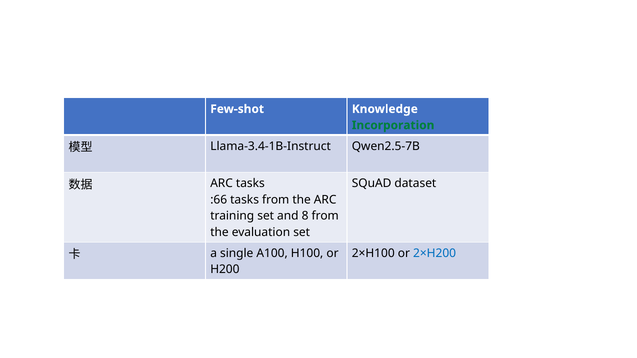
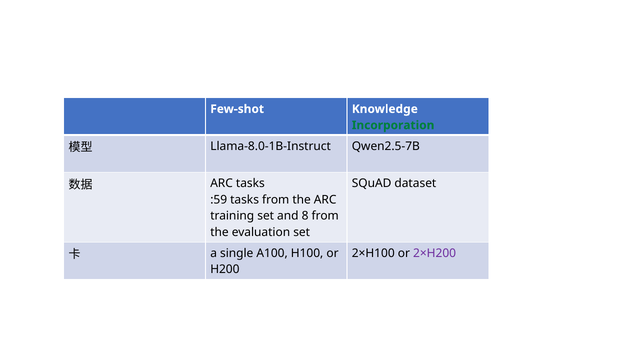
Llama-3.4-1B-Instruct: Llama-3.4-1B-Instruct -> Llama-8.0-1B-Instruct
:66: :66 -> :59
2×H200 colour: blue -> purple
